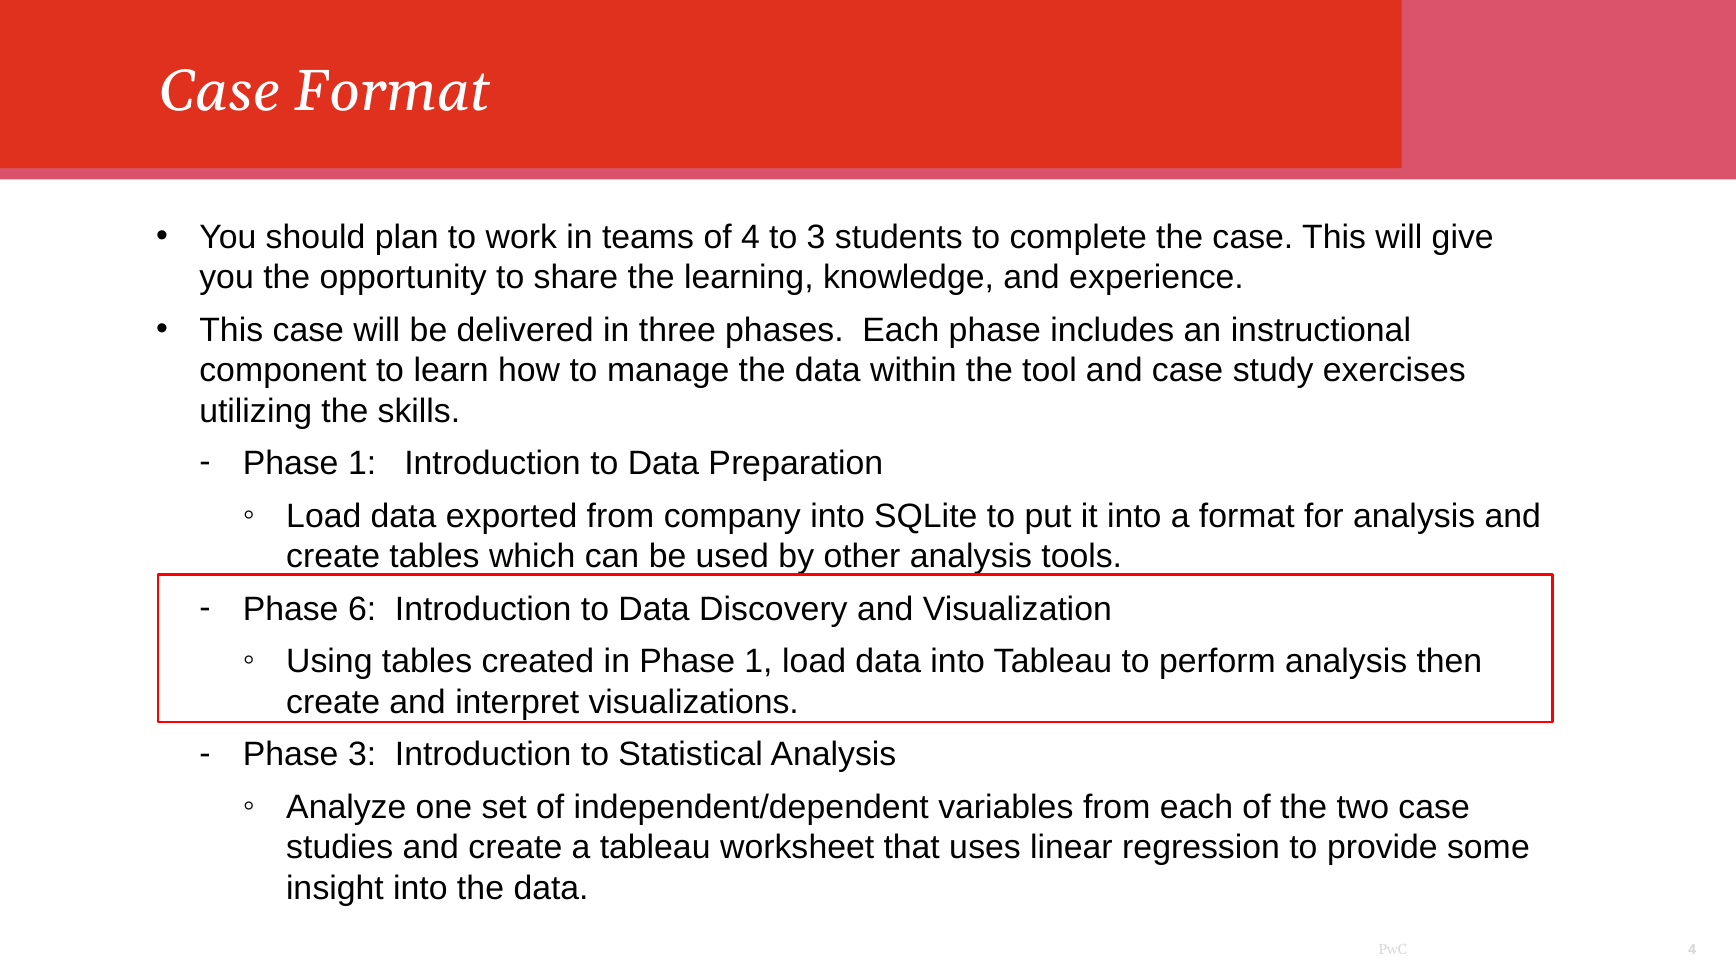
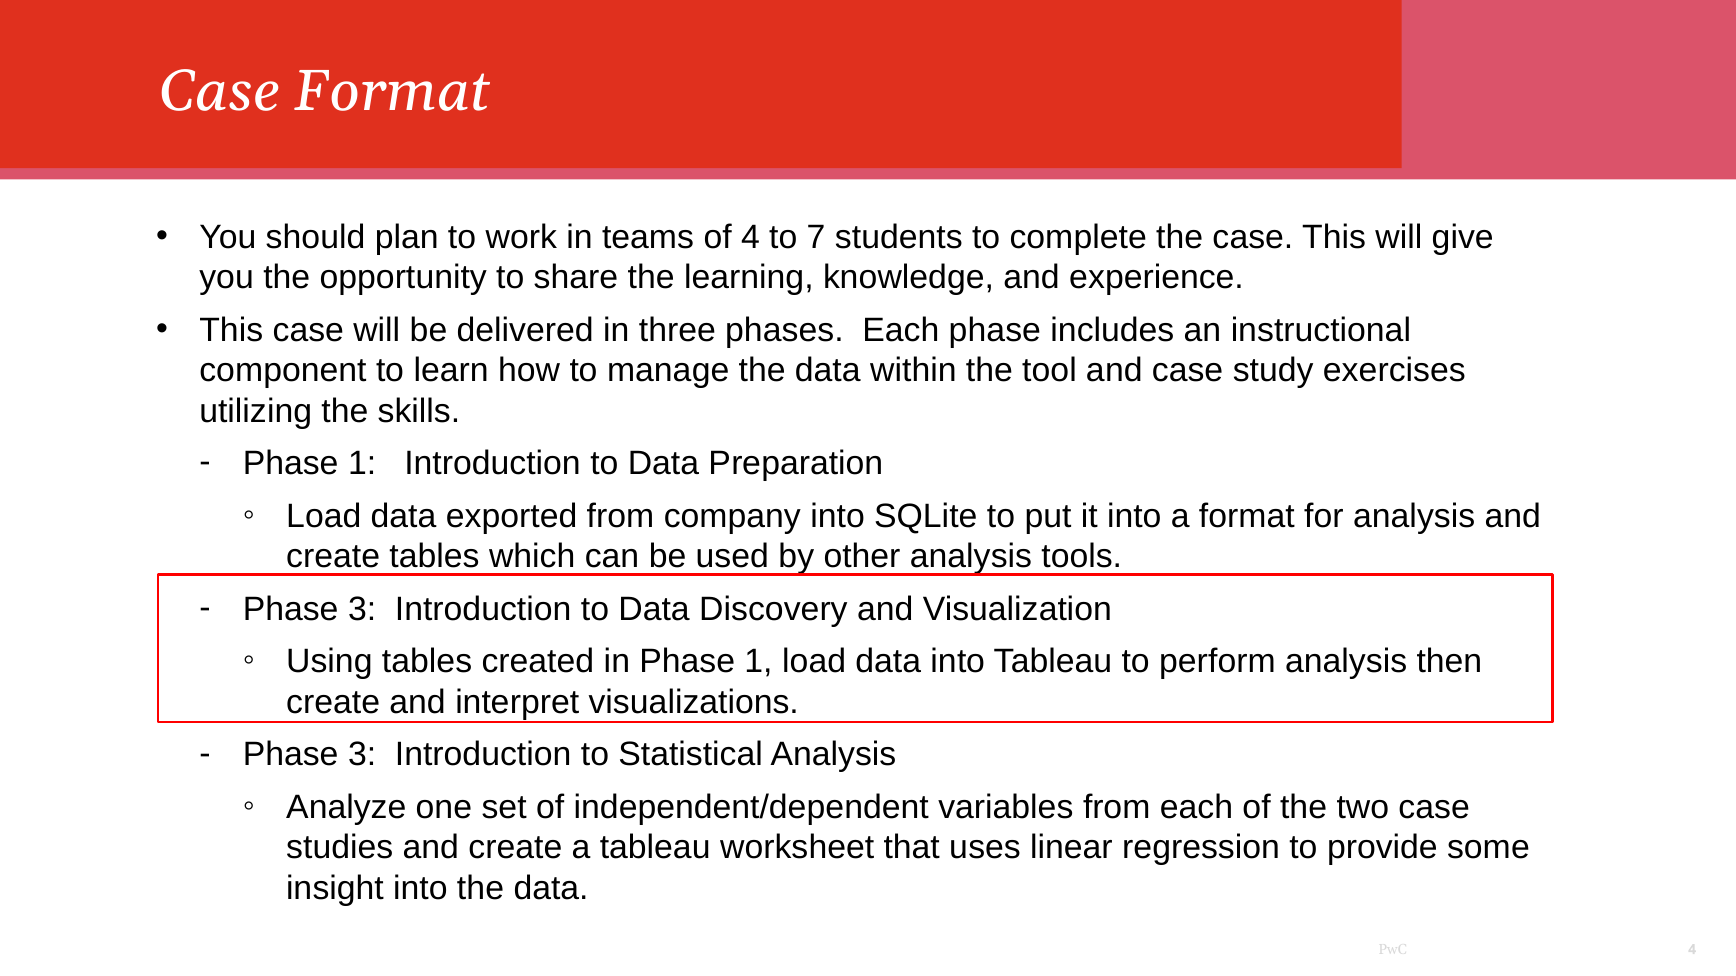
to 3: 3 -> 7
6 at (362, 609): 6 -> 3
